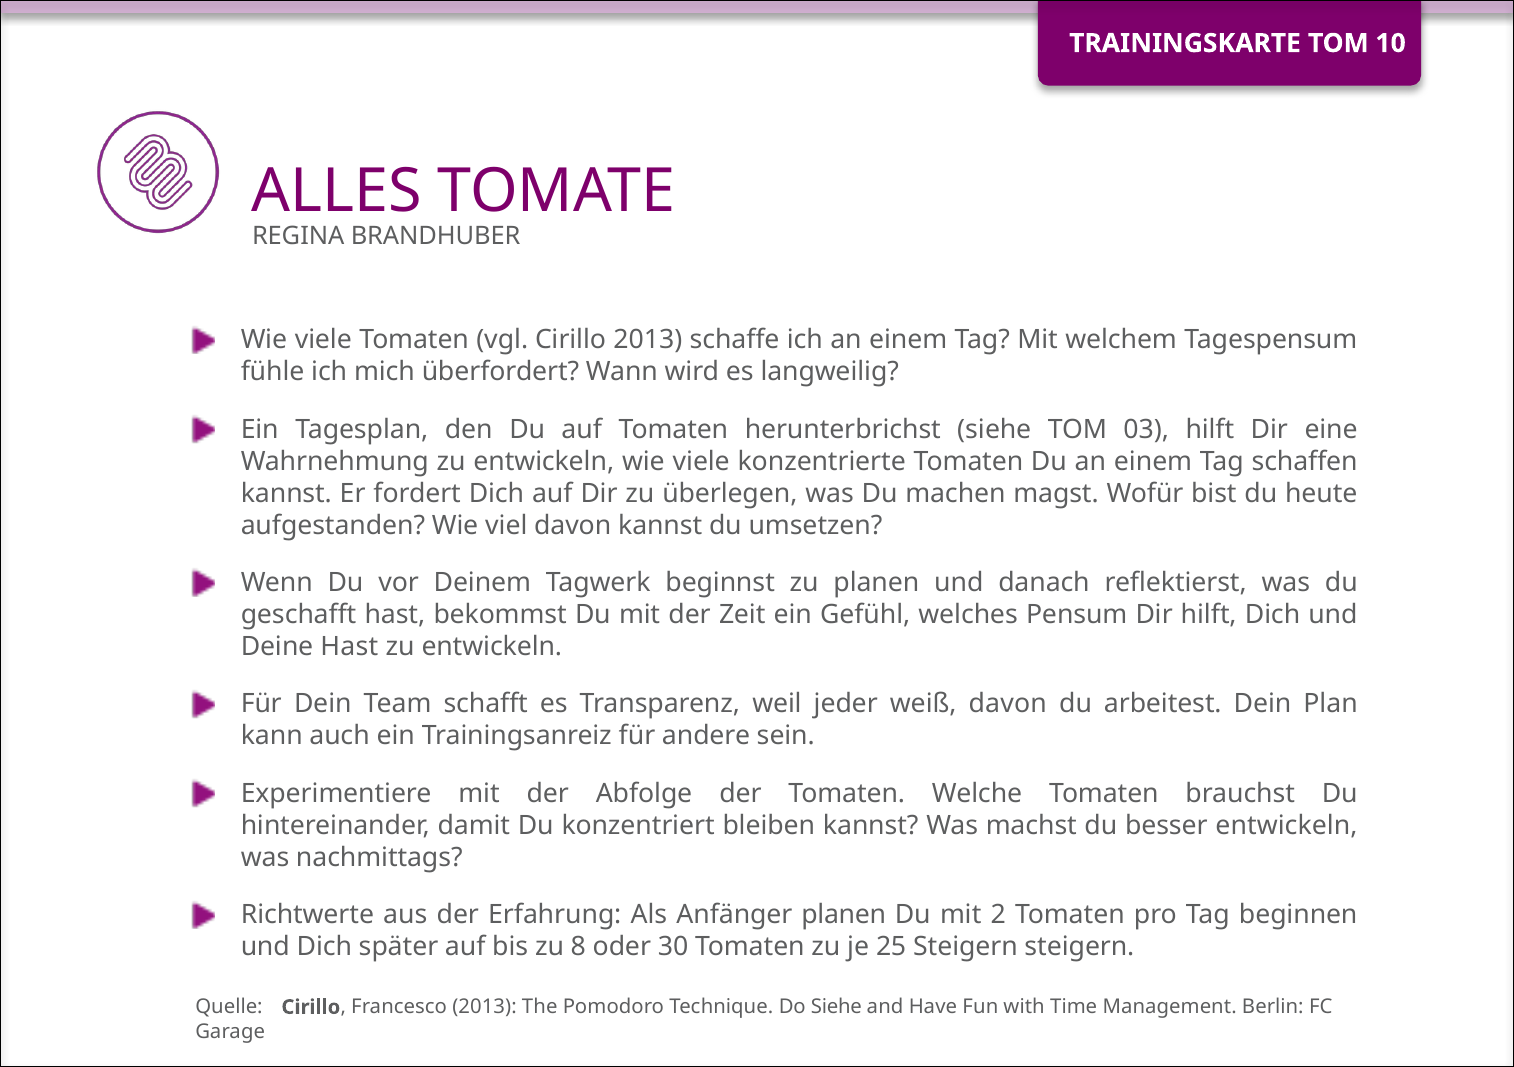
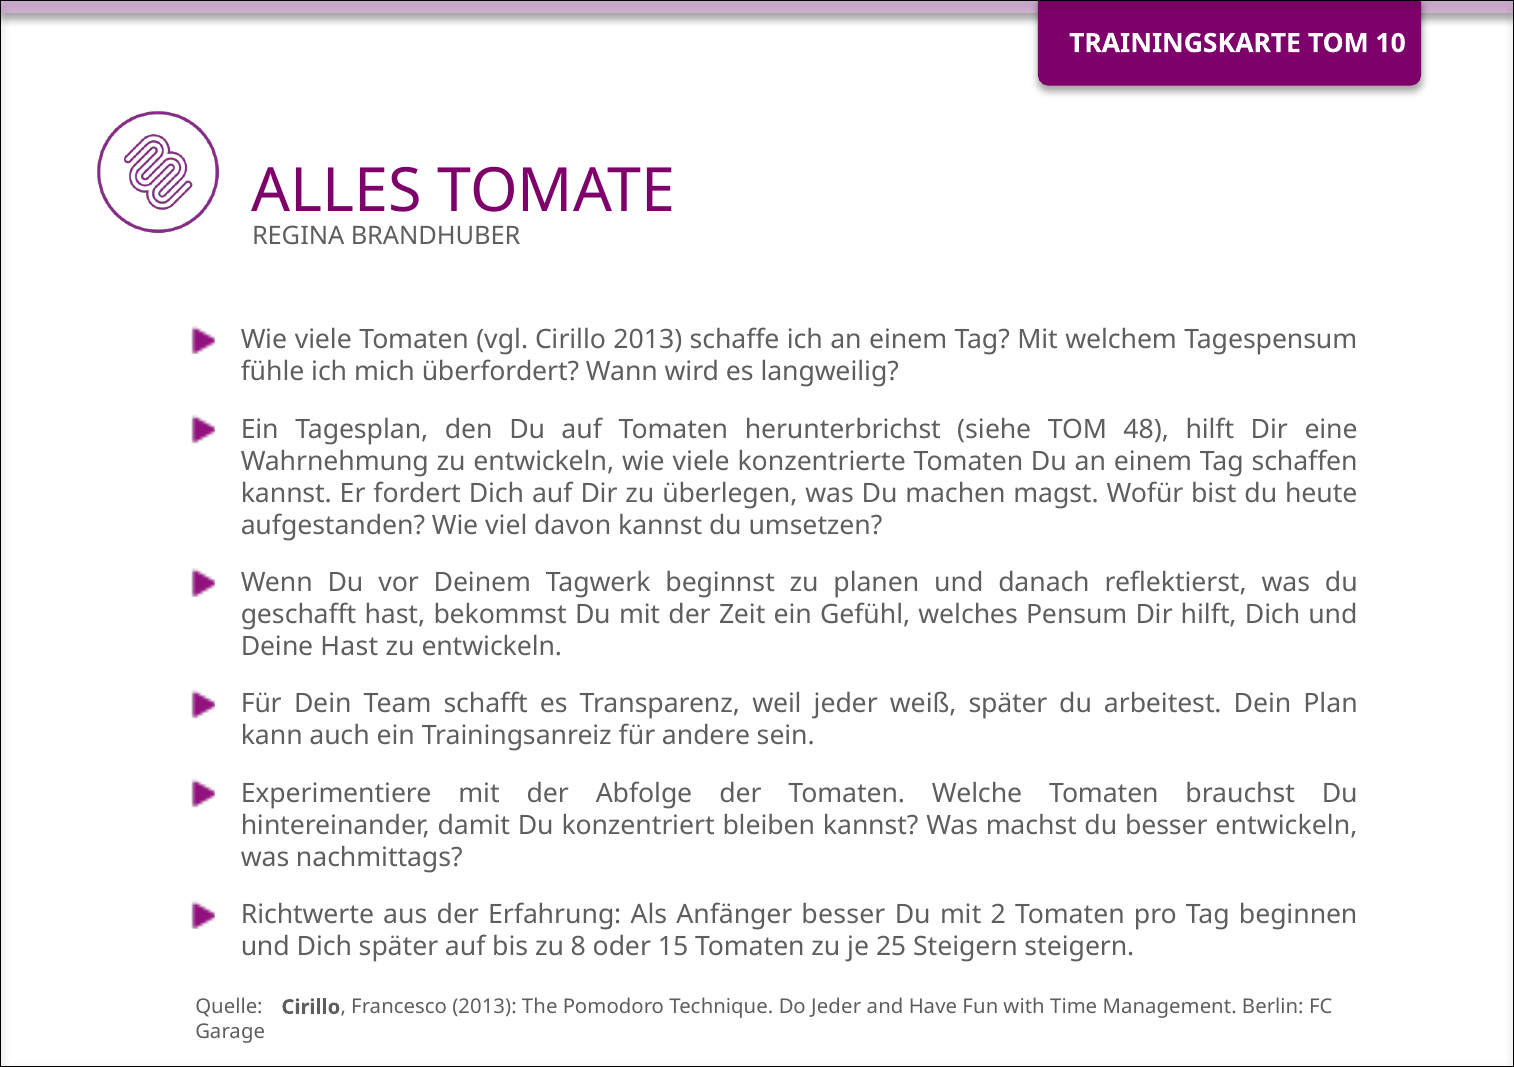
03: 03 -> 48
weiß davon: davon -> später
Anfänger planen: planen -> besser
30: 30 -> 15
Do Siehe: Siehe -> Jeder
